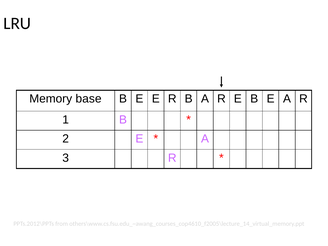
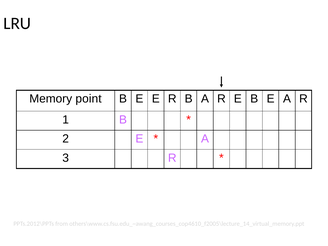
base: base -> point
